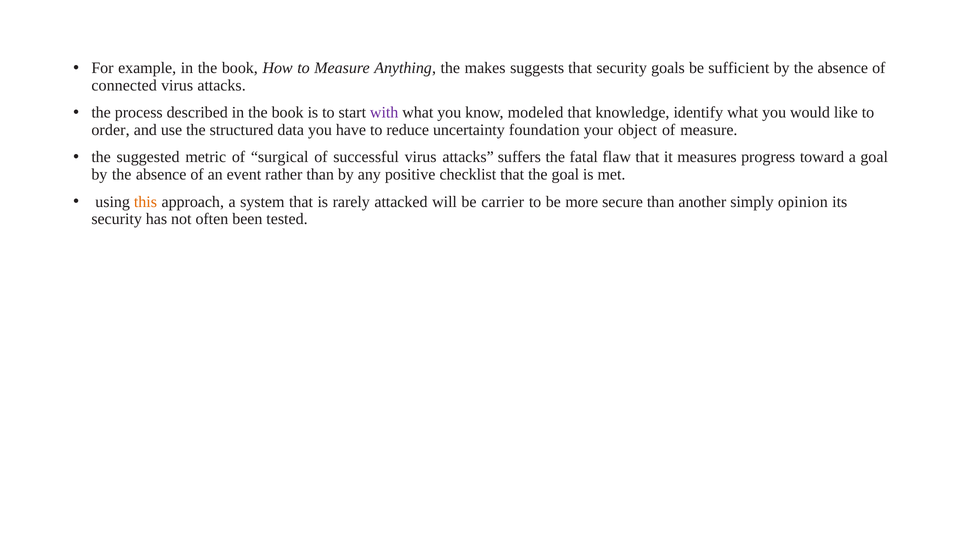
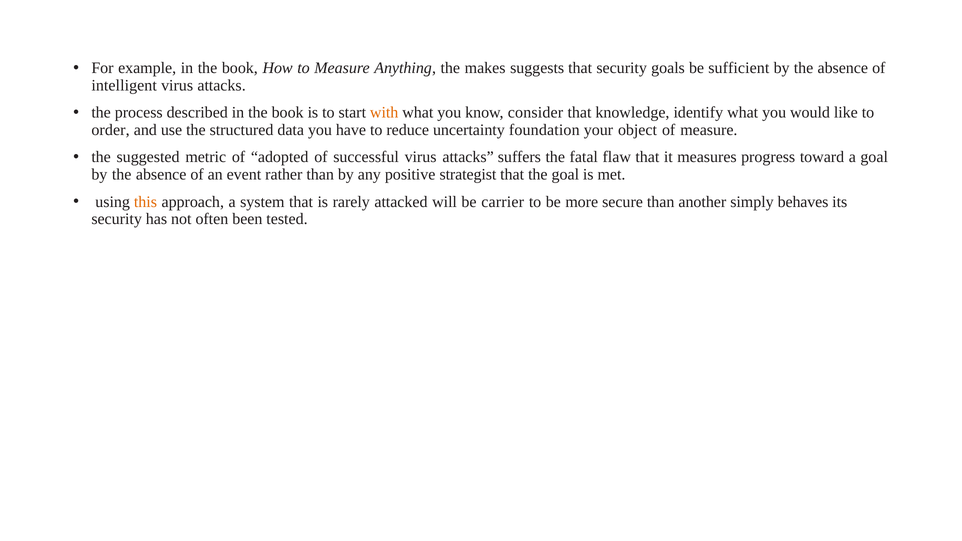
connected: connected -> intelligent
with colour: purple -> orange
modeled: modeled -> consider
surgical: surgical -> adopted
checklist: checklist -> strategist
opinion: opinion -> behaves
